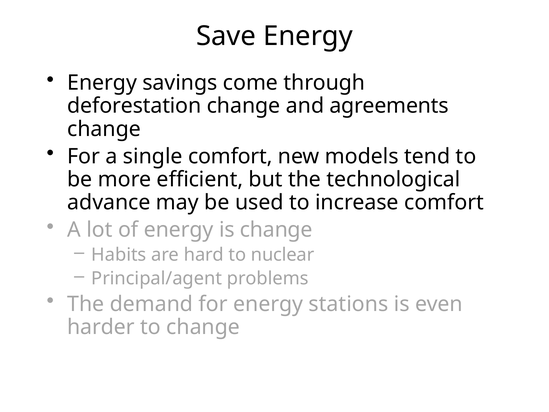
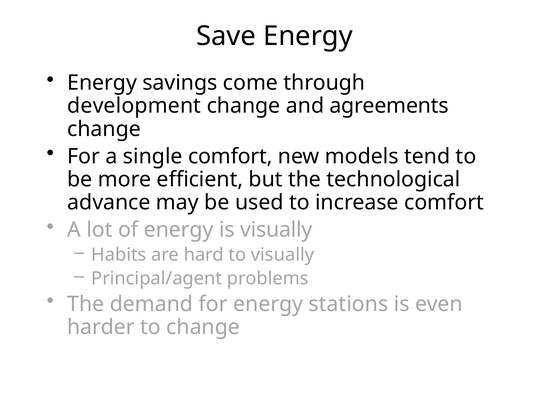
deforestation: deforestation -> development
is change: change -> visually
to nuclear: nuclear -> visually
